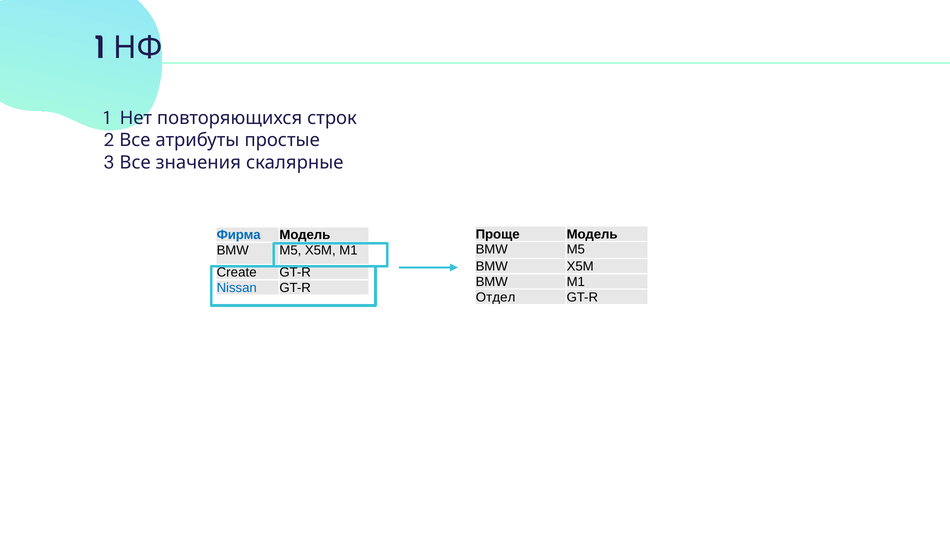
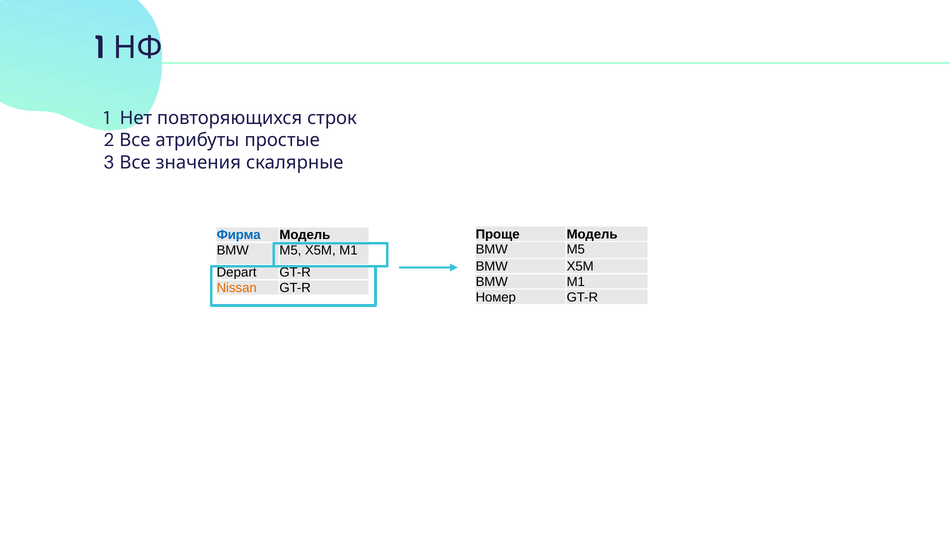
Create: Create -> Depart
Nissan colour: blue -> orange
Отдел: Отдел -> Номер
